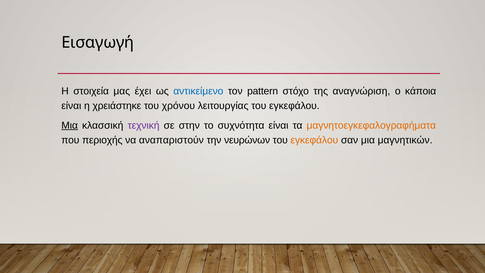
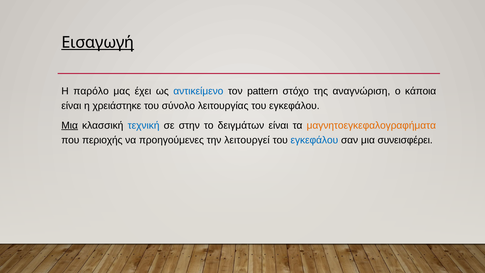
Εισαγωγή underline: none -> present
στοιχεία: στοιχεία -> παρόλο
χρόνου: χρόνου -> σύνολο
τεχνική colour: purple -> blue
συχνότητα: συχνότητα -> δειγμάτων
αναπαριστούν: αναπαριστούν -> προηγούμενες
νευρώνων: νευρώνων -> λειτουργεί
εγκεφάλου at (314, 140) colour: orange -> blue
μαγνητικών: μαγνητικών -> συνεισφέρει
